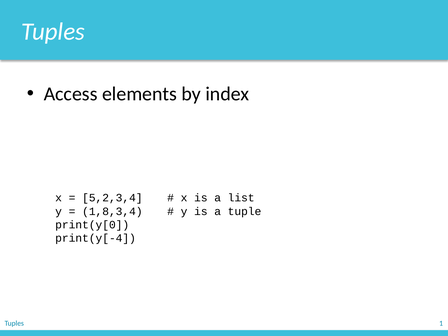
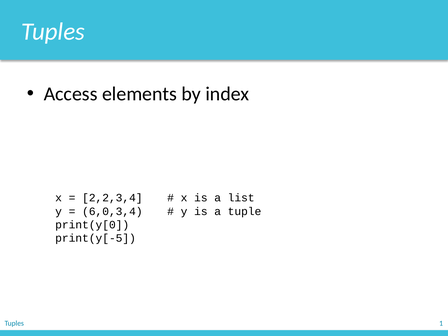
5,2,3,4: 5,2,3,4 -> 2,2,3,4
1,8,3,4: 1,8,3,4 -> 6,0,3,4
print(y[-4: print(y[-4 -> print(y[-5
